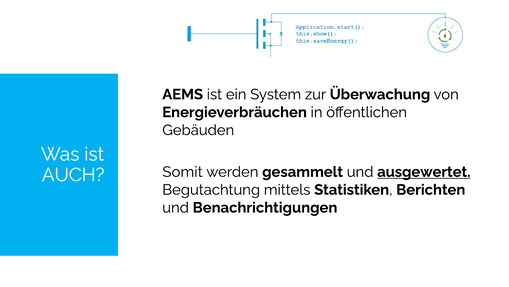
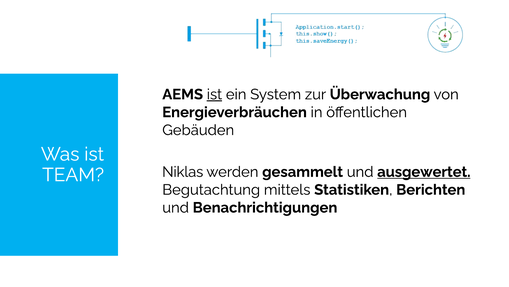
ist at (214, 94) underline: none -> present
Somit: Somit -> Niklas
AUCH: AUCH -> TEAM
